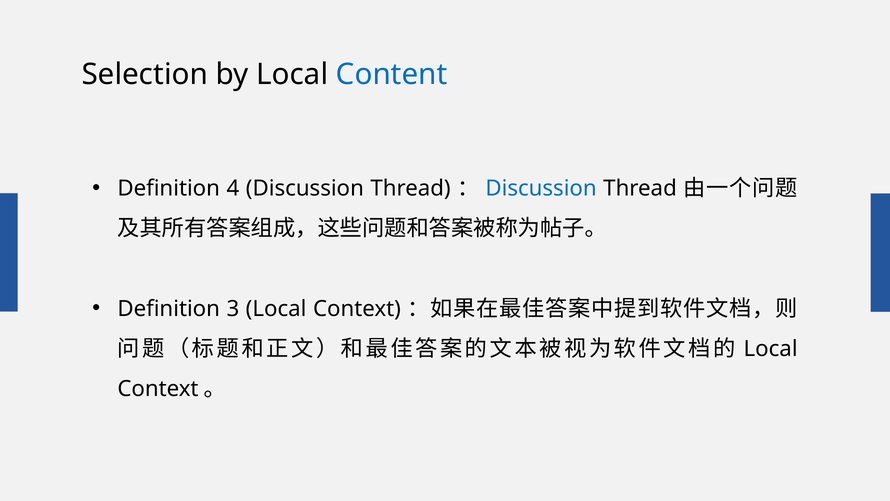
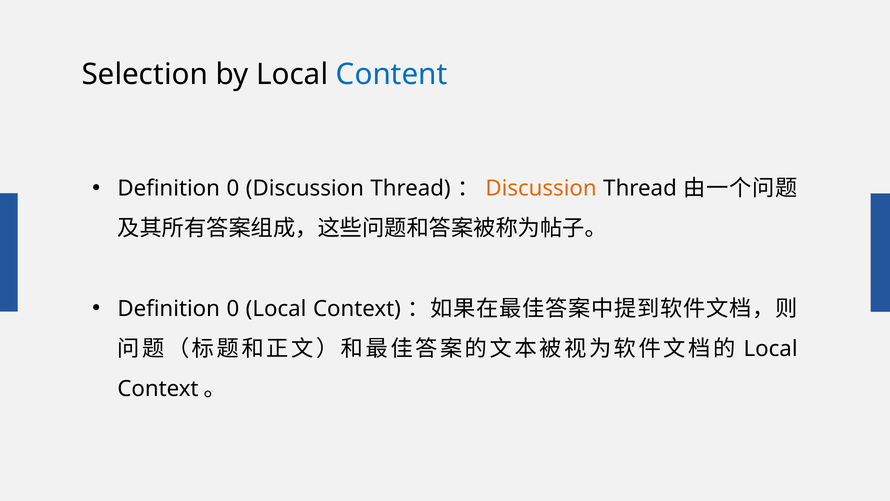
4 at (233, 188): 4 -> 0
Discussion at (541, 188) colour: blue -> orange
3 at (233, 309): 3 -> 0
